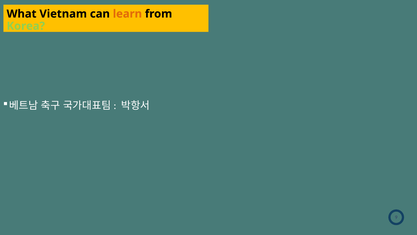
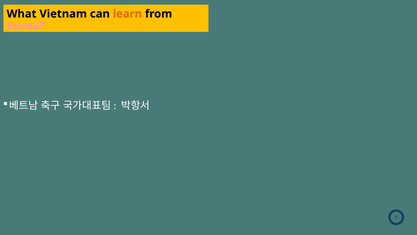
Korea colour: light green -> pink
